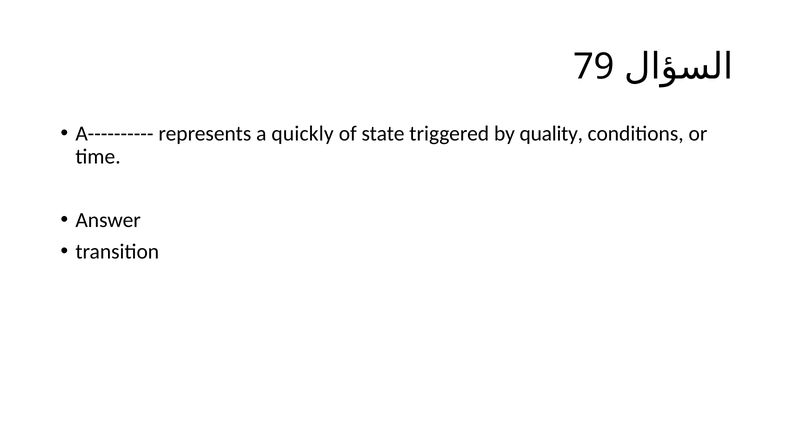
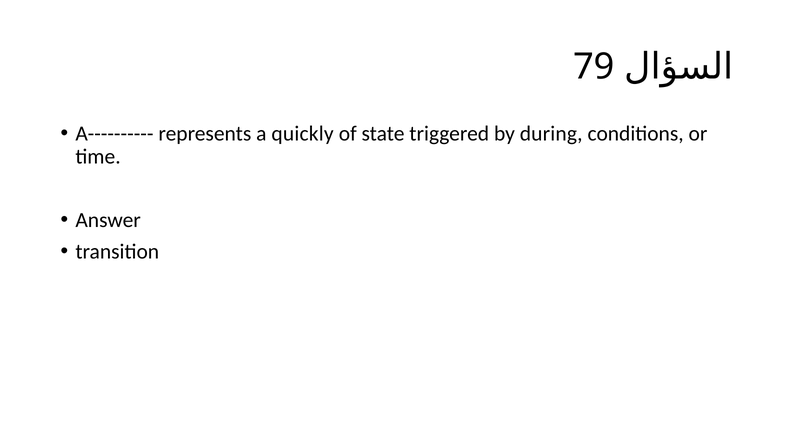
quality: quality -> during
